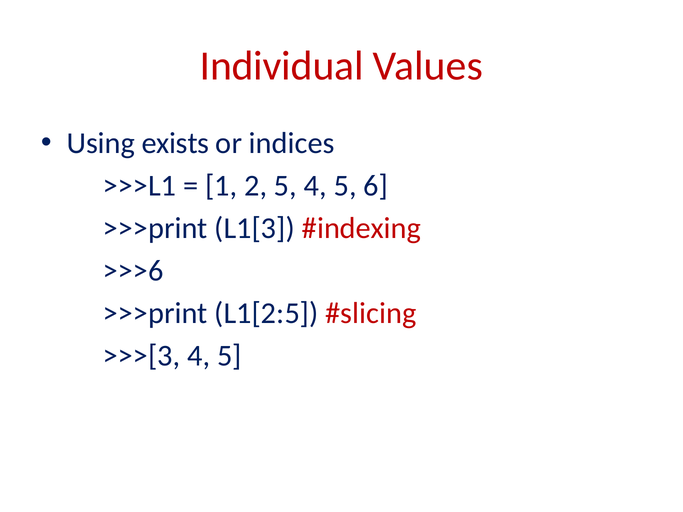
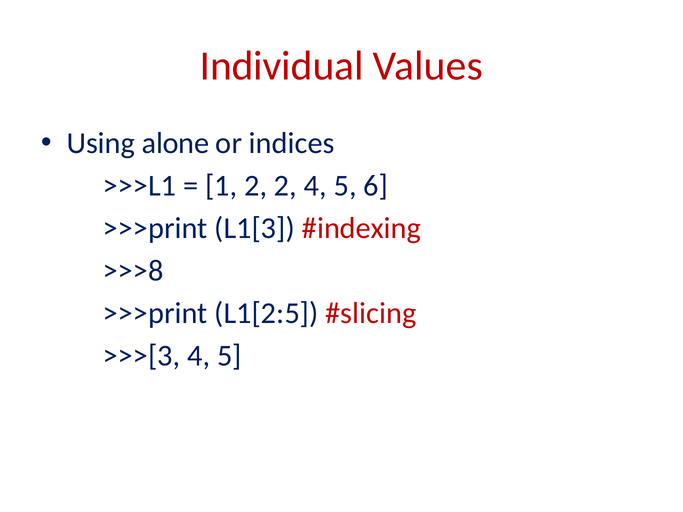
exists: exists -> alone
2 5: 5 -> 2
>>>6: >>>6 -> >>>8
